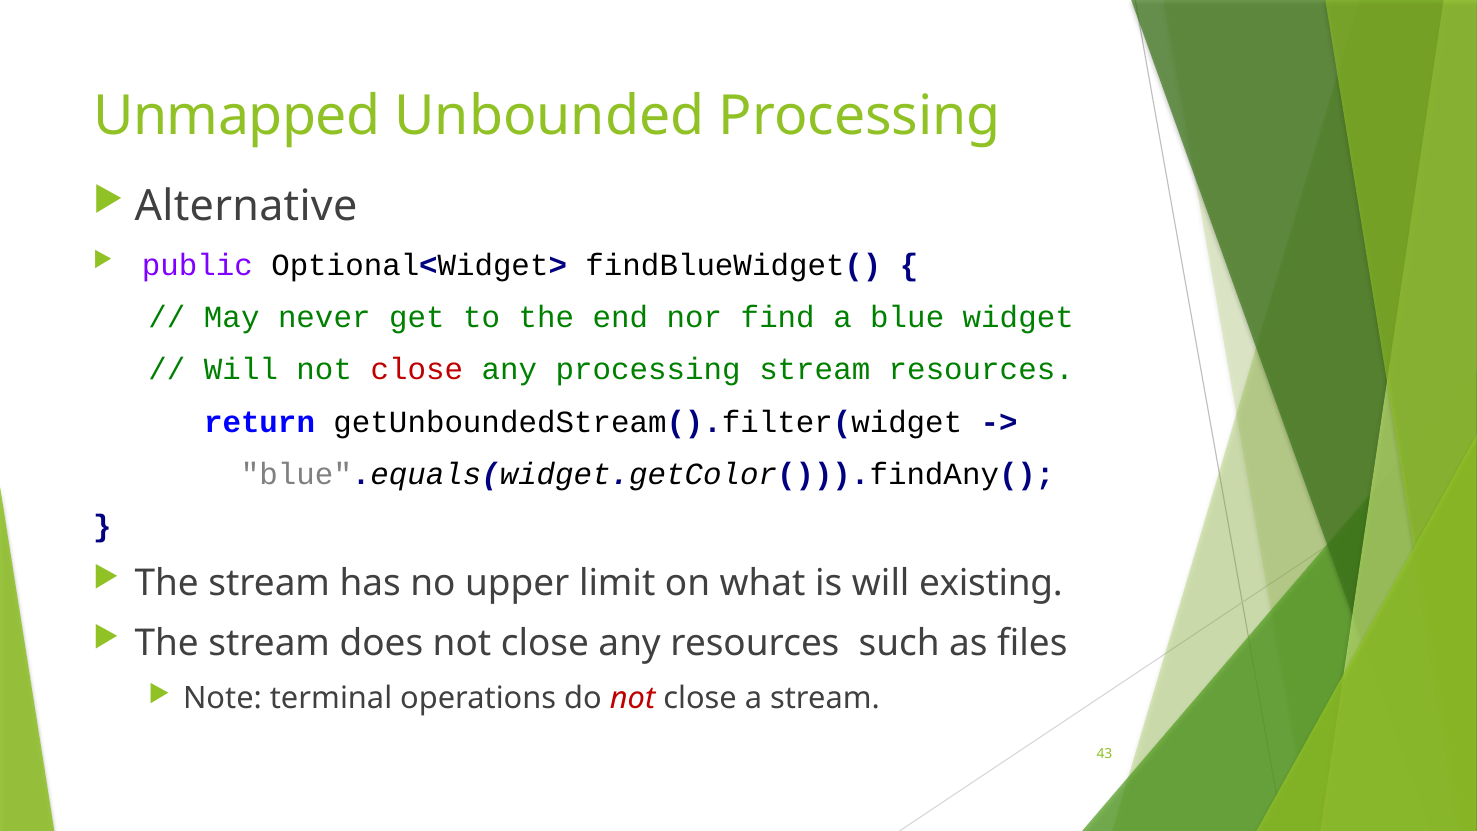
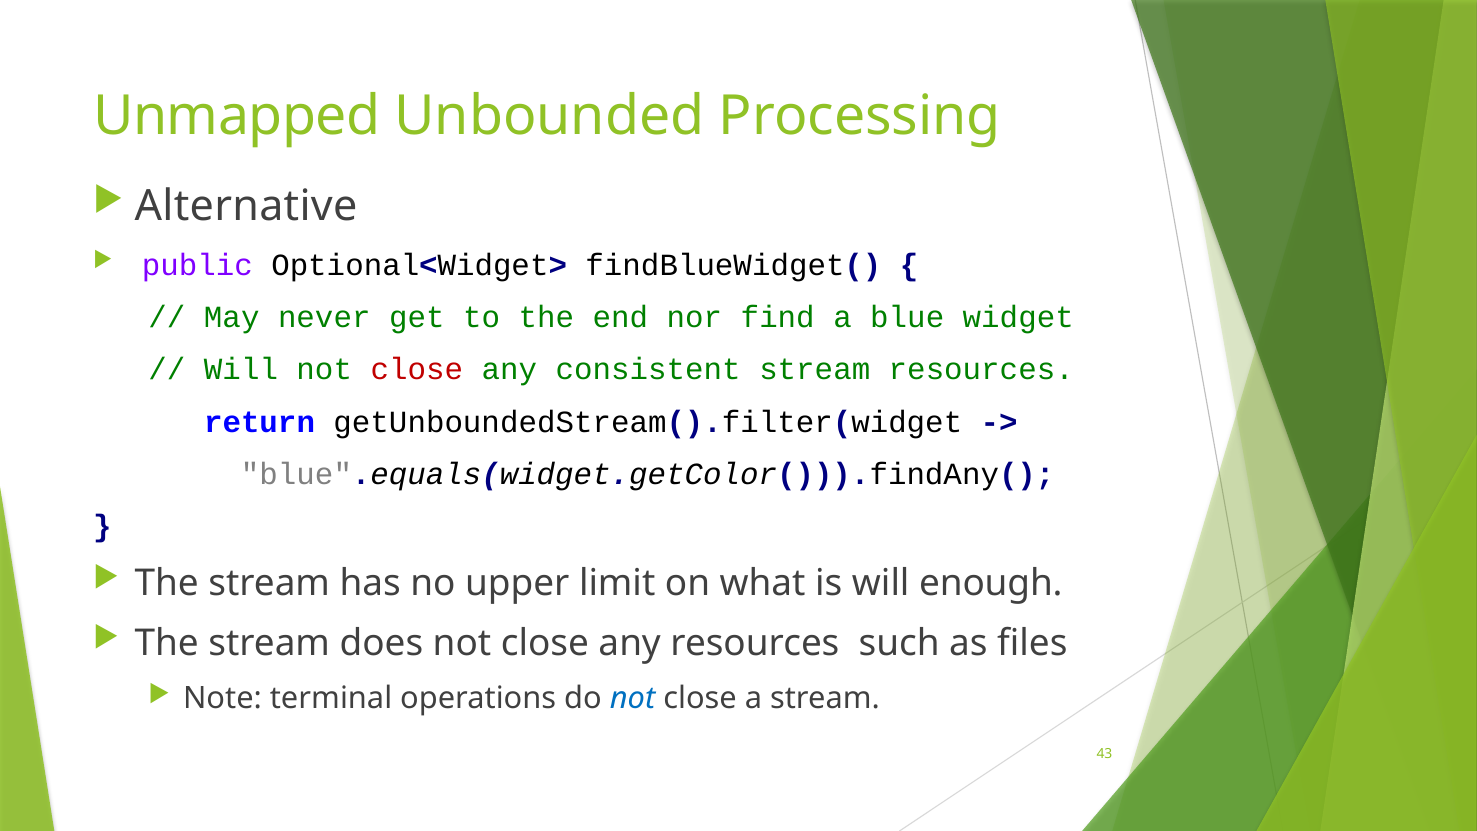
any processing: processing -> consistent
existing: existing -> enough
not at (633, 698) colour: red -> blue
